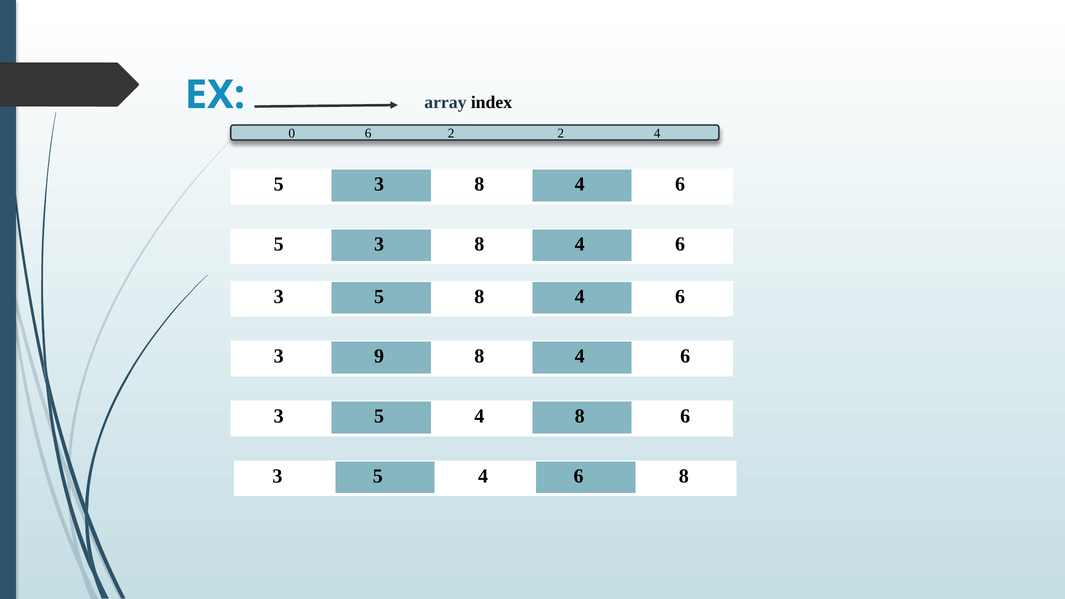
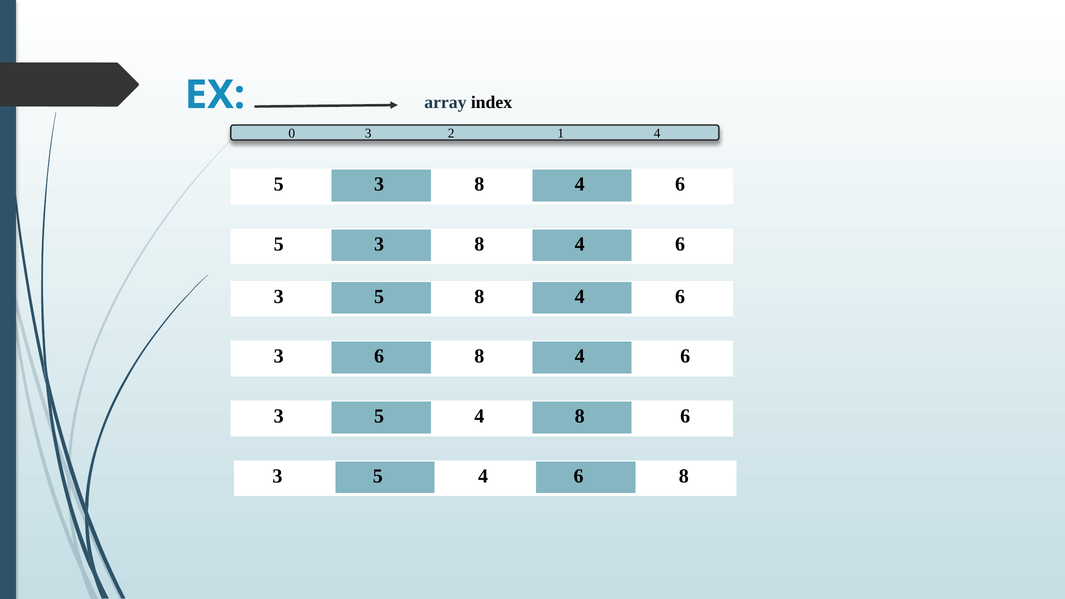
0 6: 6 -> 3
2 2: 2 -> 1
3 9: 9 -> 6
